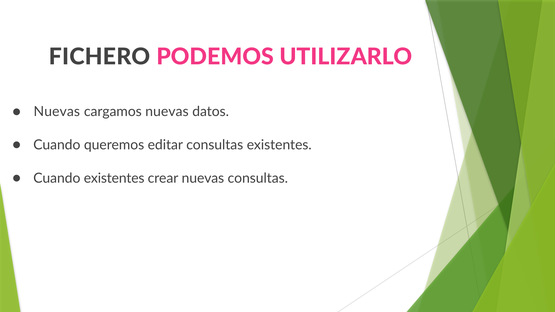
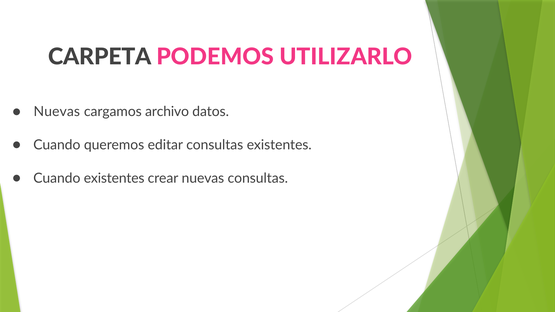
FICHERO: FICHERO -> CARPETA
cargamos nuevas: nuevas -> archivo
